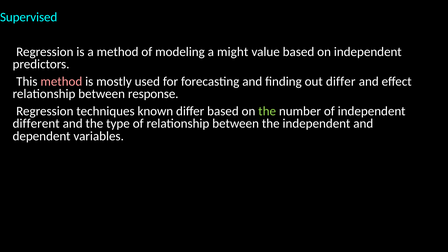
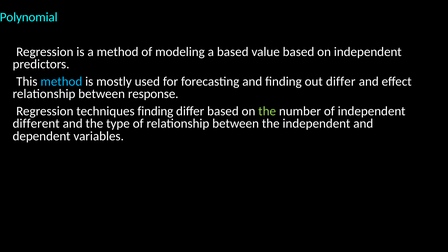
Supervised: Supervised -> Polynomial
a might: might -> based
method at (61, 81) colour: pink -> light blue
techniques known: known -> finding
